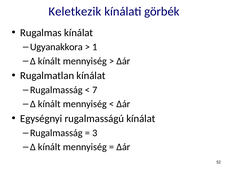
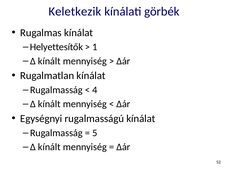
Ugyanakkora: Ugyanakkora -> Helyettesítők
7: 7 -> 4
3: 3 -> 5
